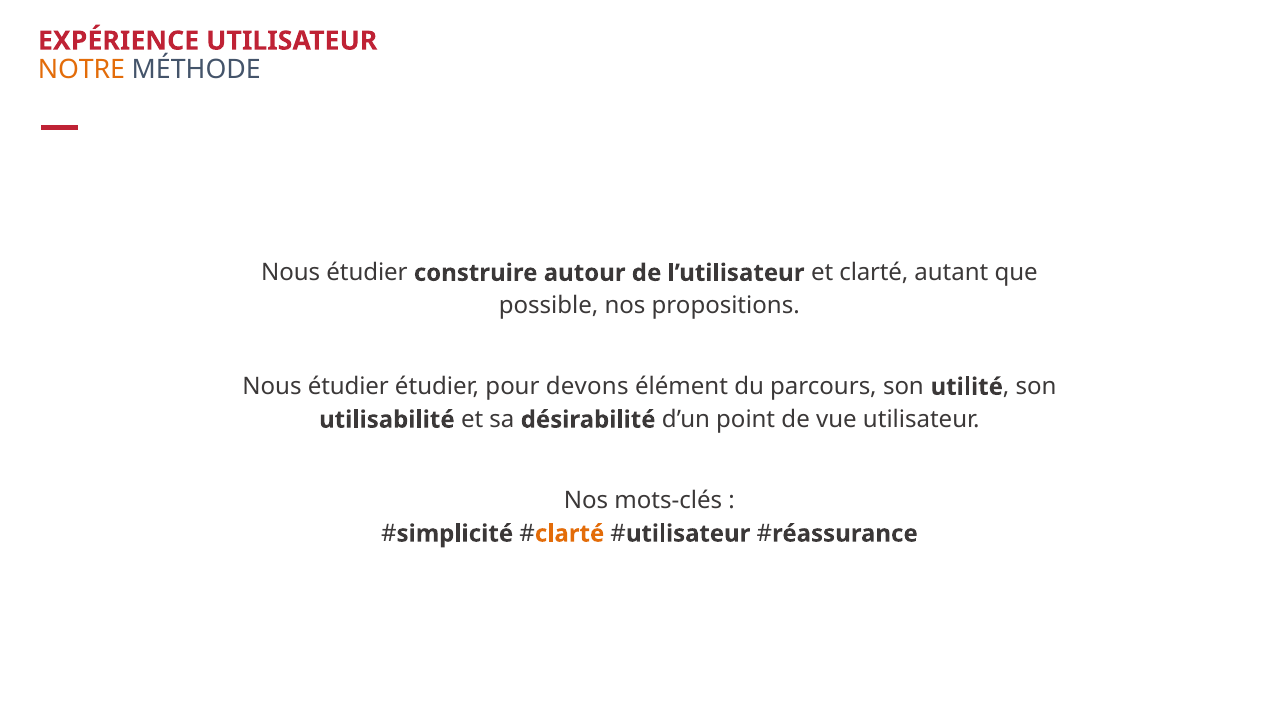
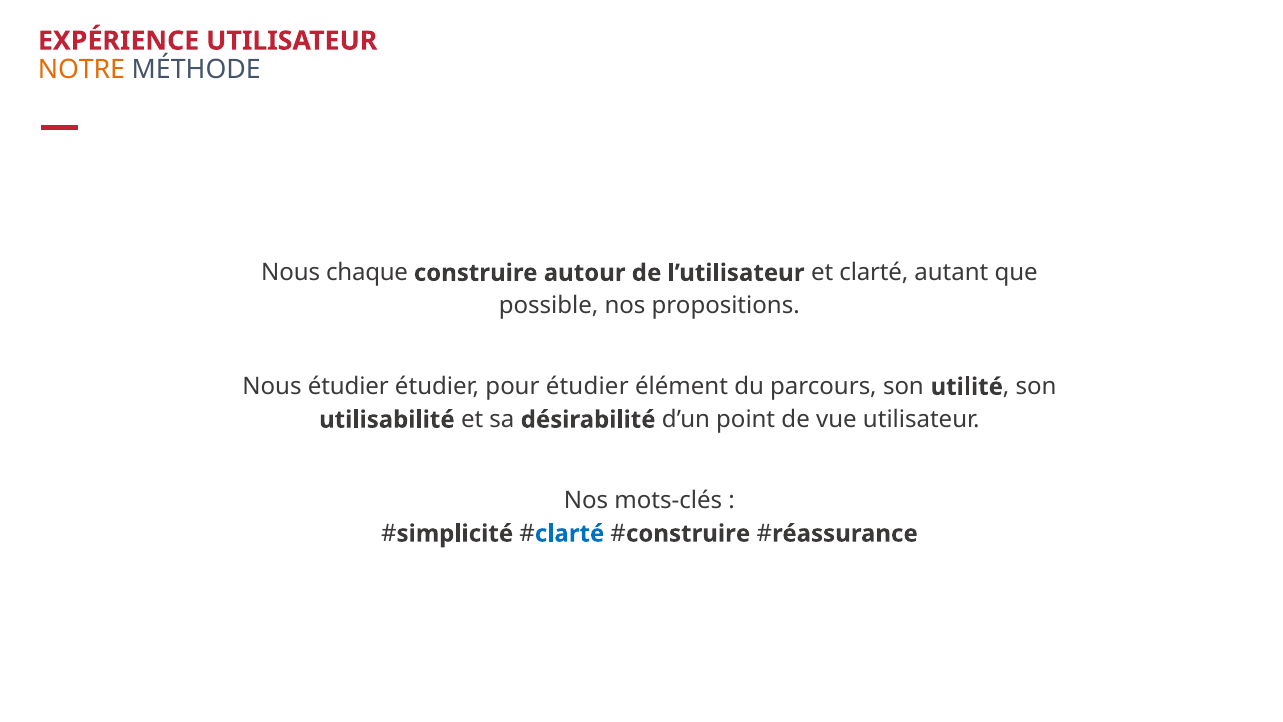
étudier at (367, 273): étudier -> chaque
pour devons: devons -> étudier
clarté at (570, 533) colour: orange -> blue
utilisateur at (688, 533): utilisateur -> construire
